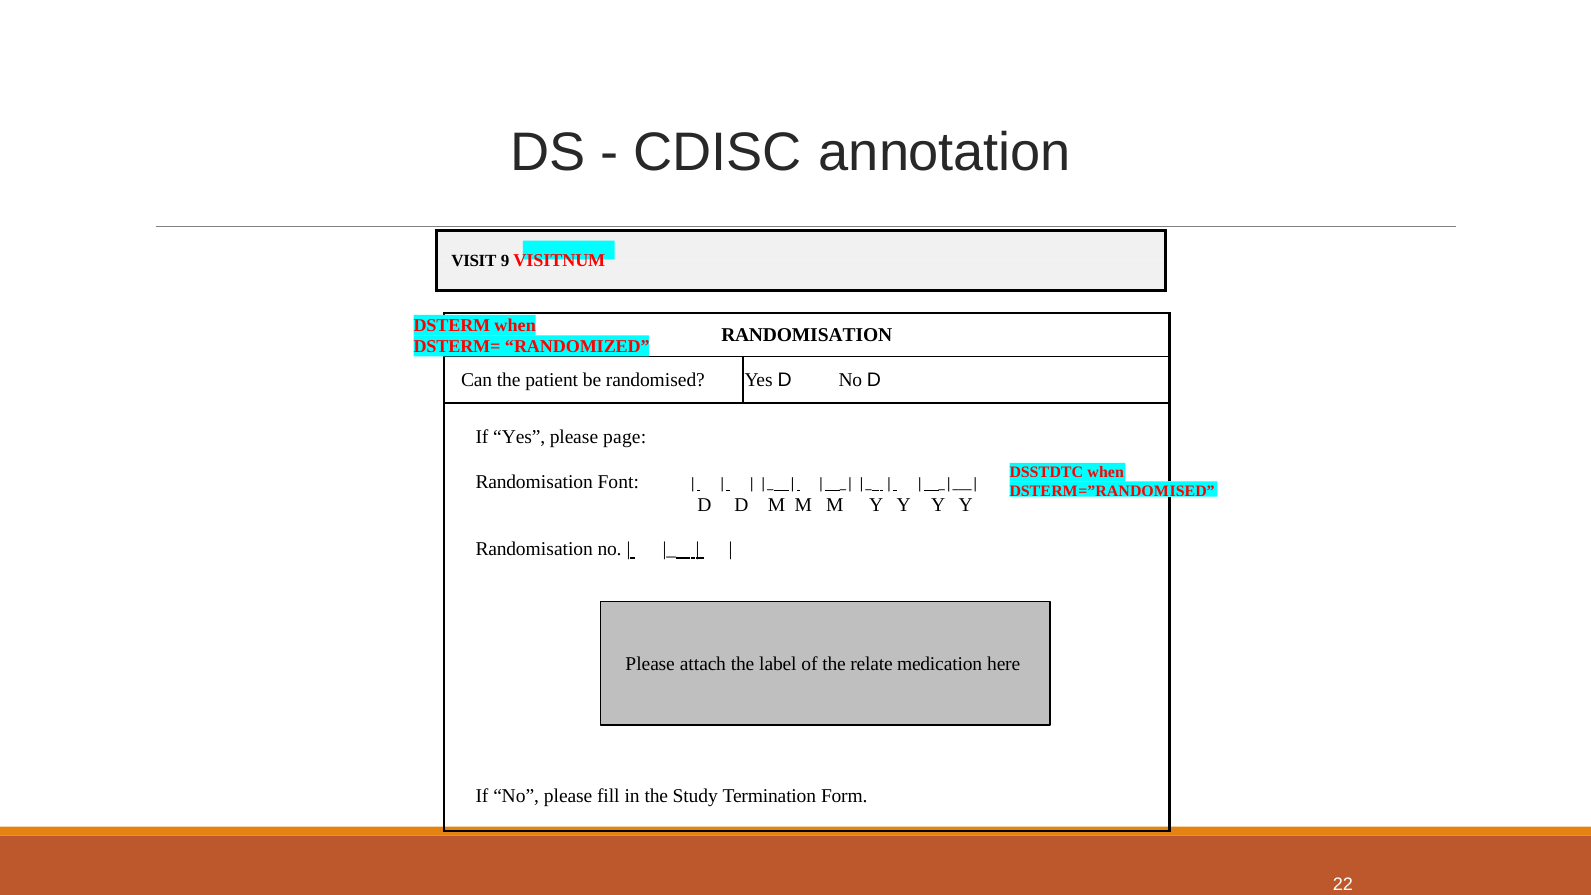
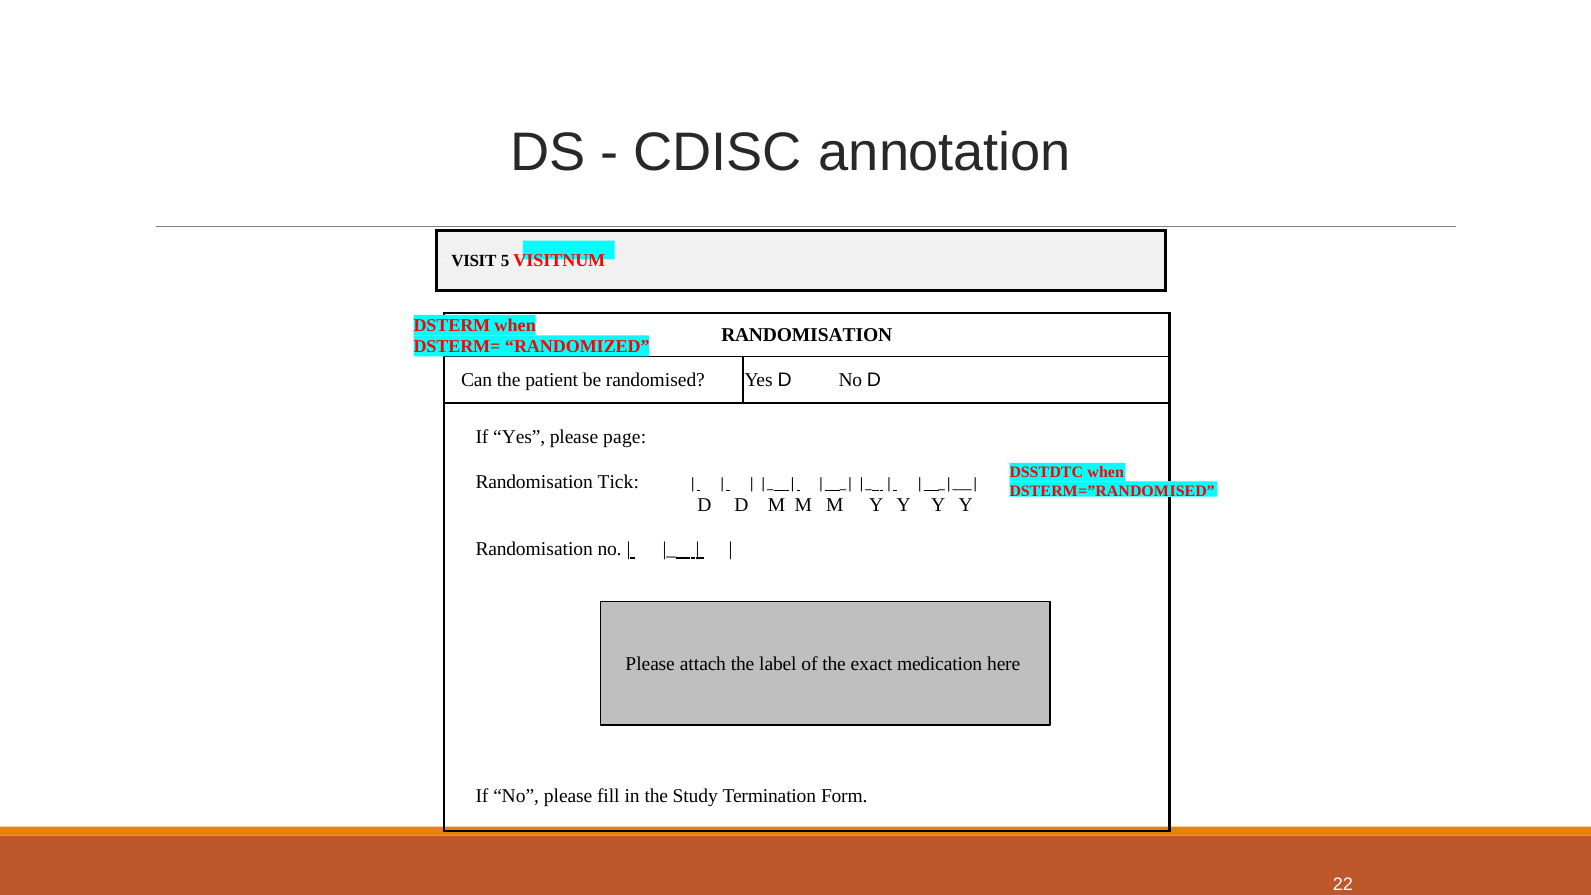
9: 9 -> 5
Font: Font -> Tick
relate: relate -> exact
